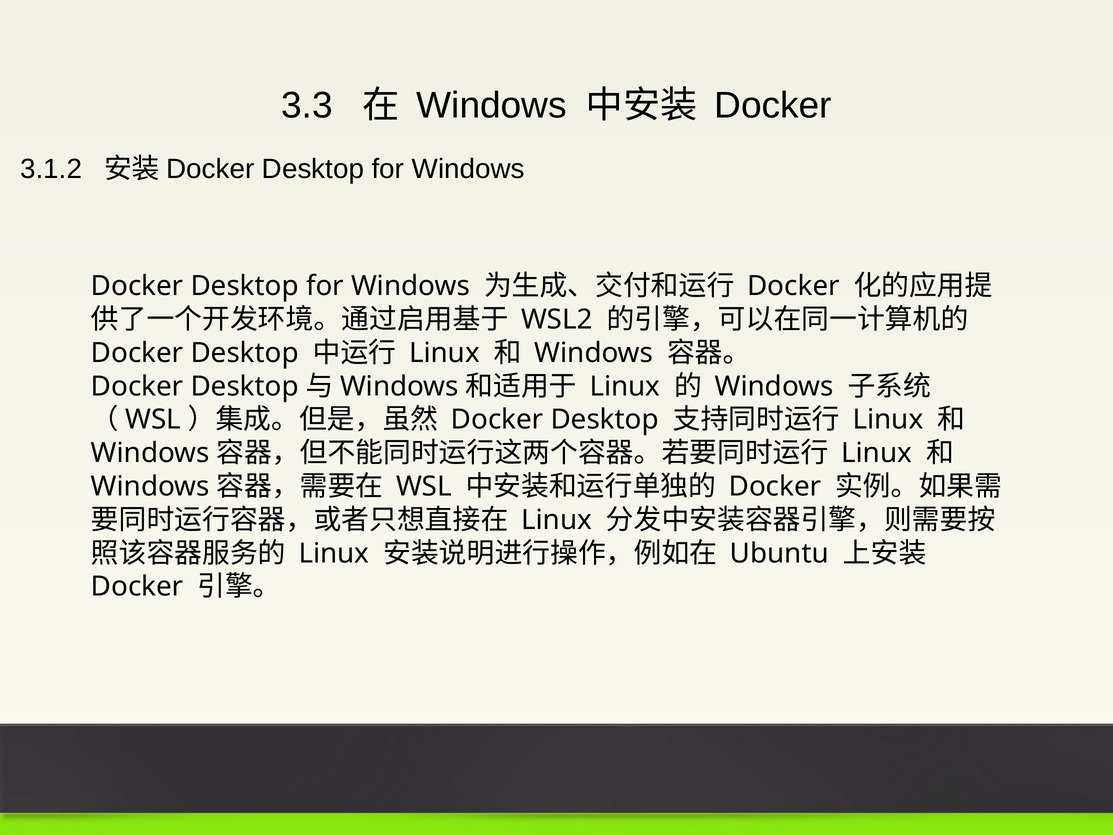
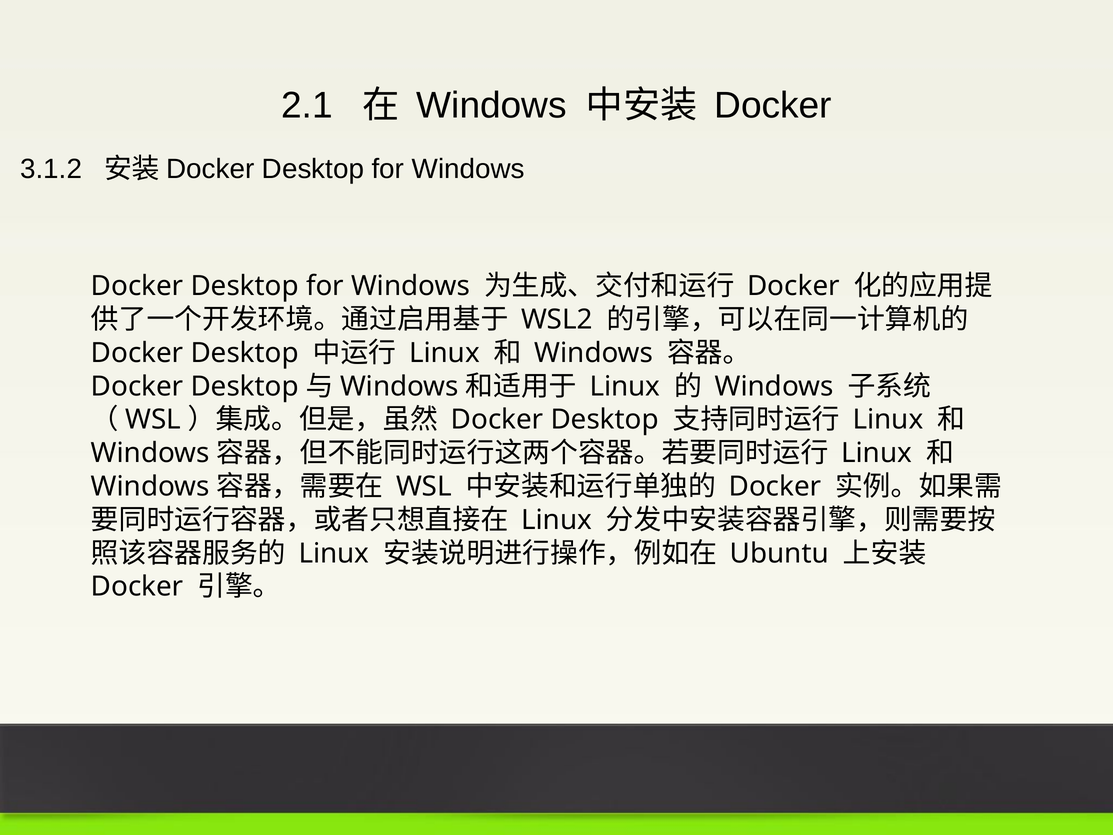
3.3: 3.3 -> 2.1
